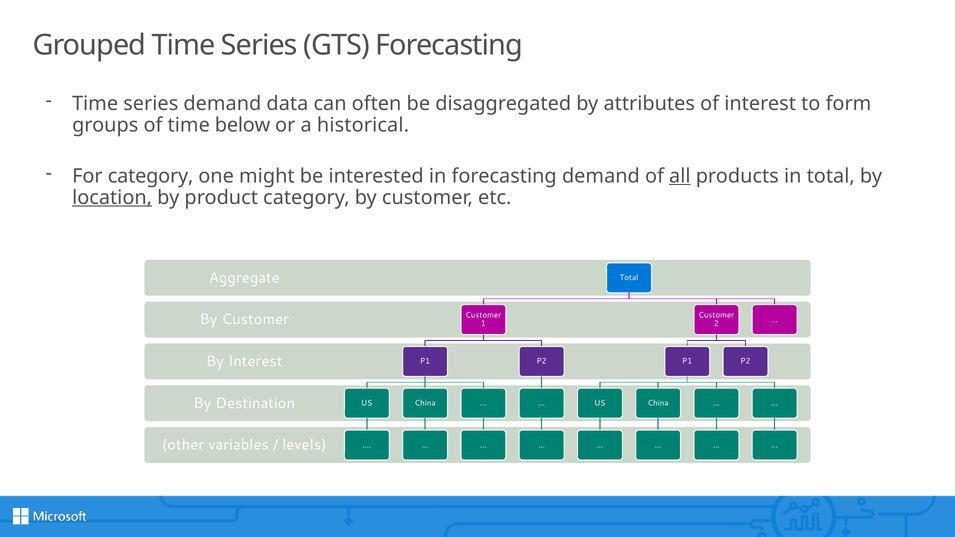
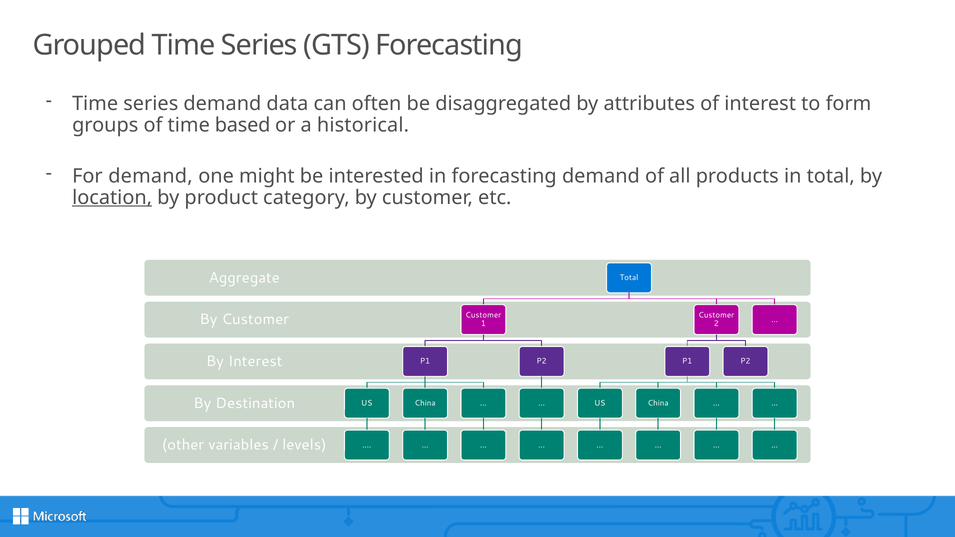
below: below -> based
For category: category -> demand
all underline: present -> none
